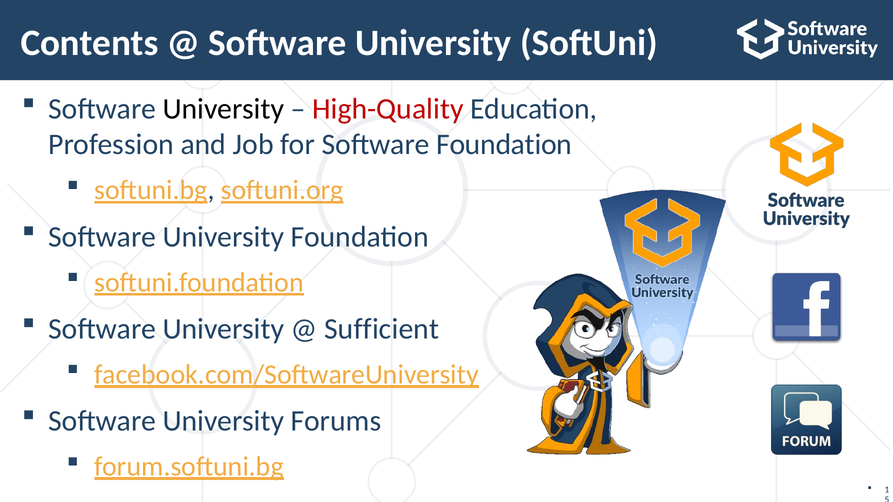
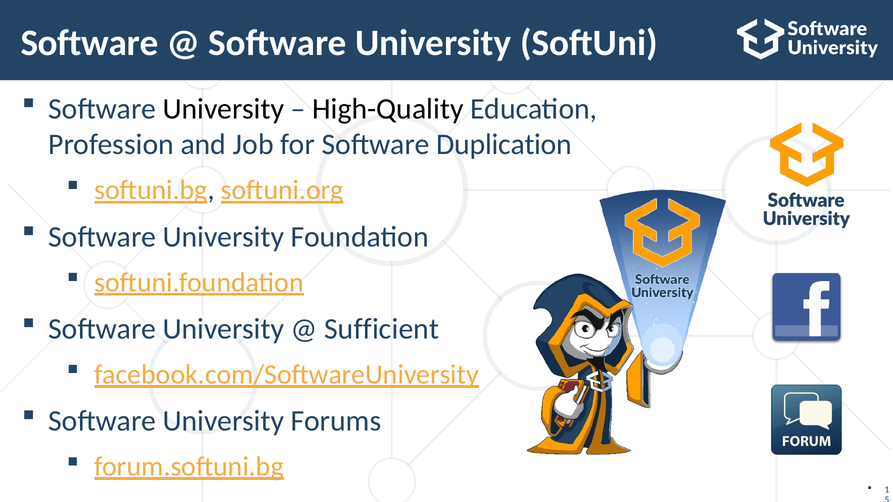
Contents at (89, 43): Contents -> Software
High-Quality colour: red -> black
Software Foundation: Foundation -> Duplication
